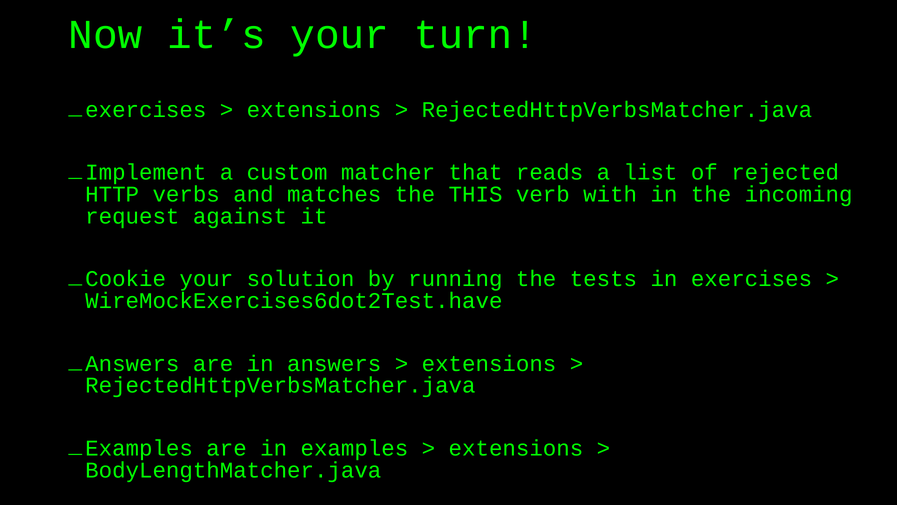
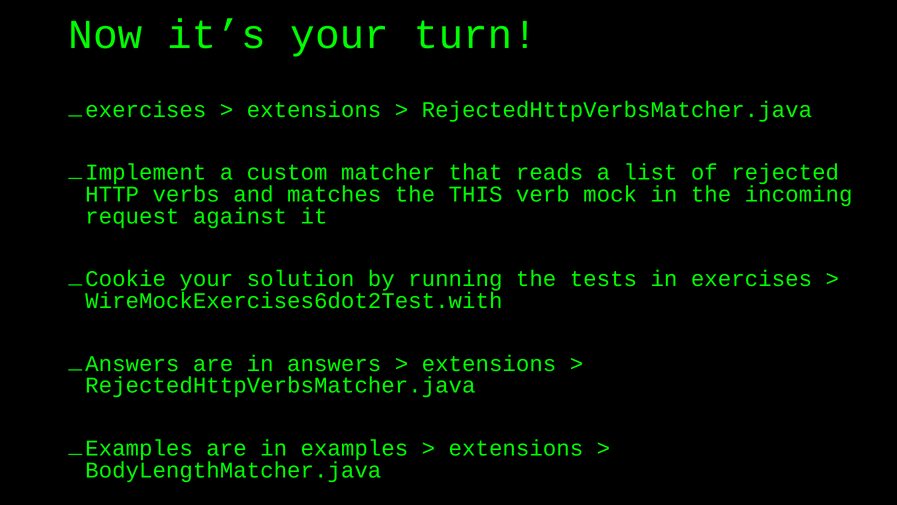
with: with -> mock
WireMockExercises6dot2Test.have: WireMockExercises6dot2Test.have -> WireMockExercises6dot2Test.with
